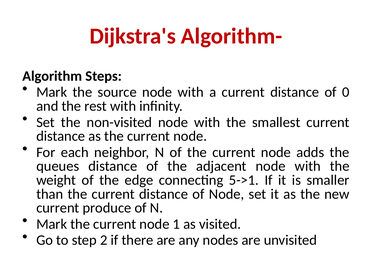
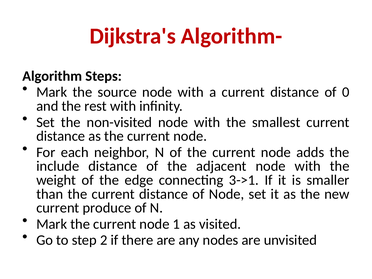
queues: queues -> include
5->1: 5->1 -> 3->1
